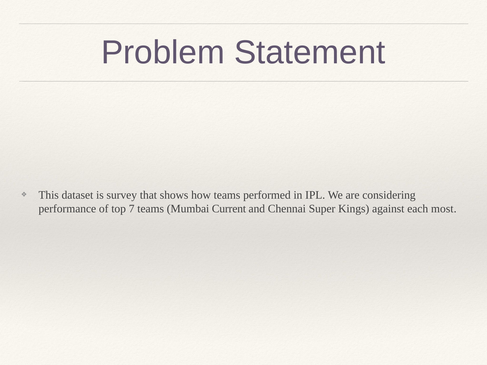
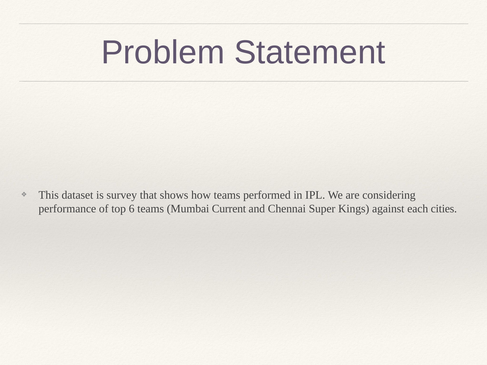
7: 7 -> 6
most: most -> cities
